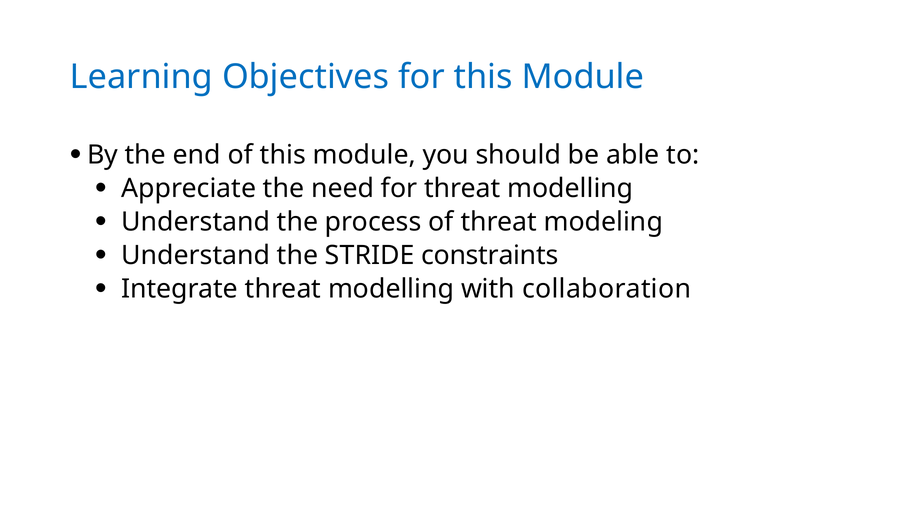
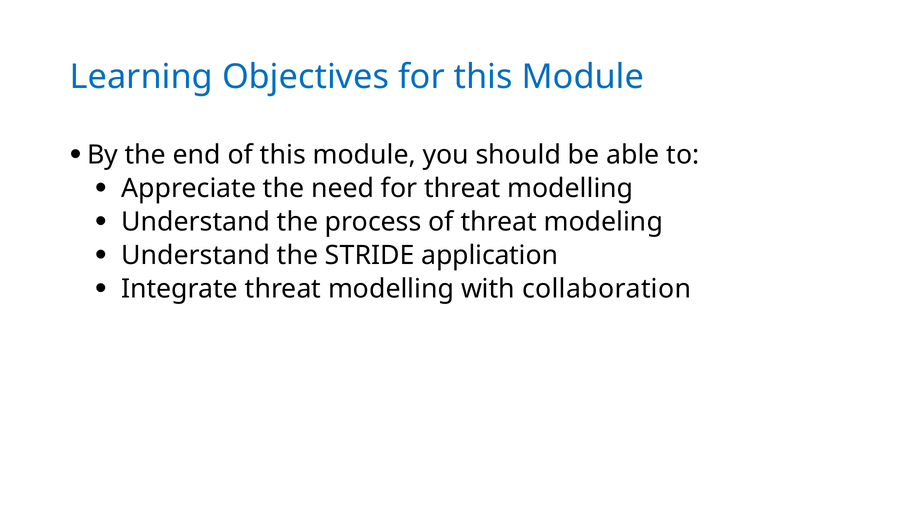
constraints: constraints -> application
